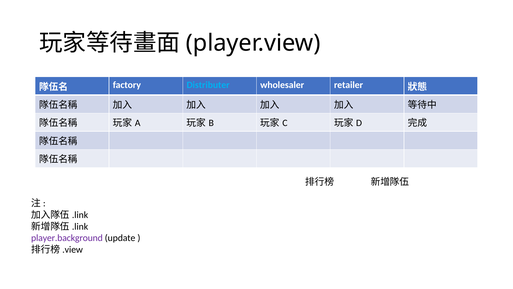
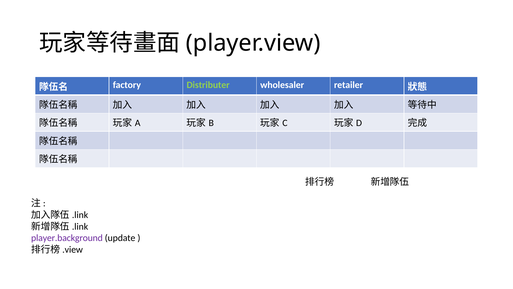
Distributer colour: light blue -> light green
